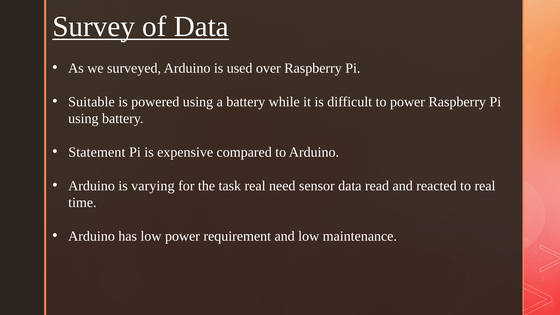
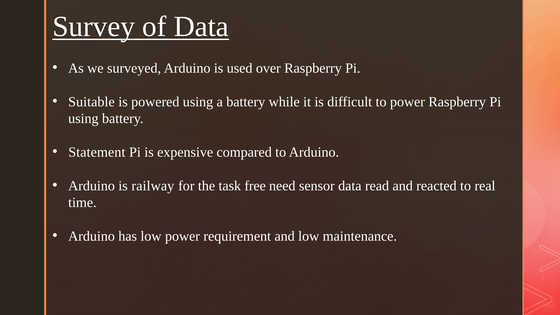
varying: varying -> railway
task real: real -> free
